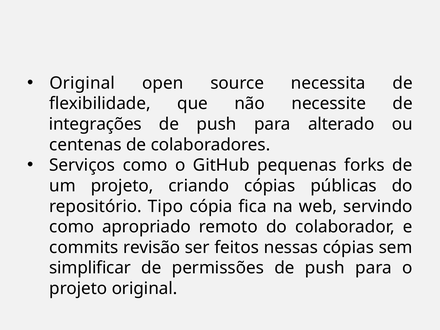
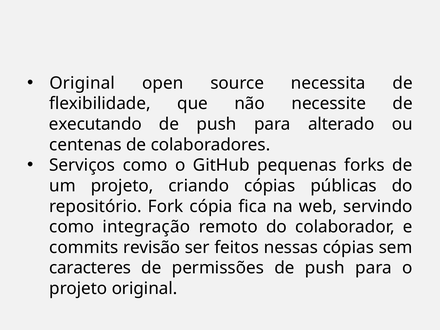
integrações: integrações -> executando
Tipo: Tipo -> Fork
apropriado: apropriado -> integração
simplificar: simplificar -> caracteres
